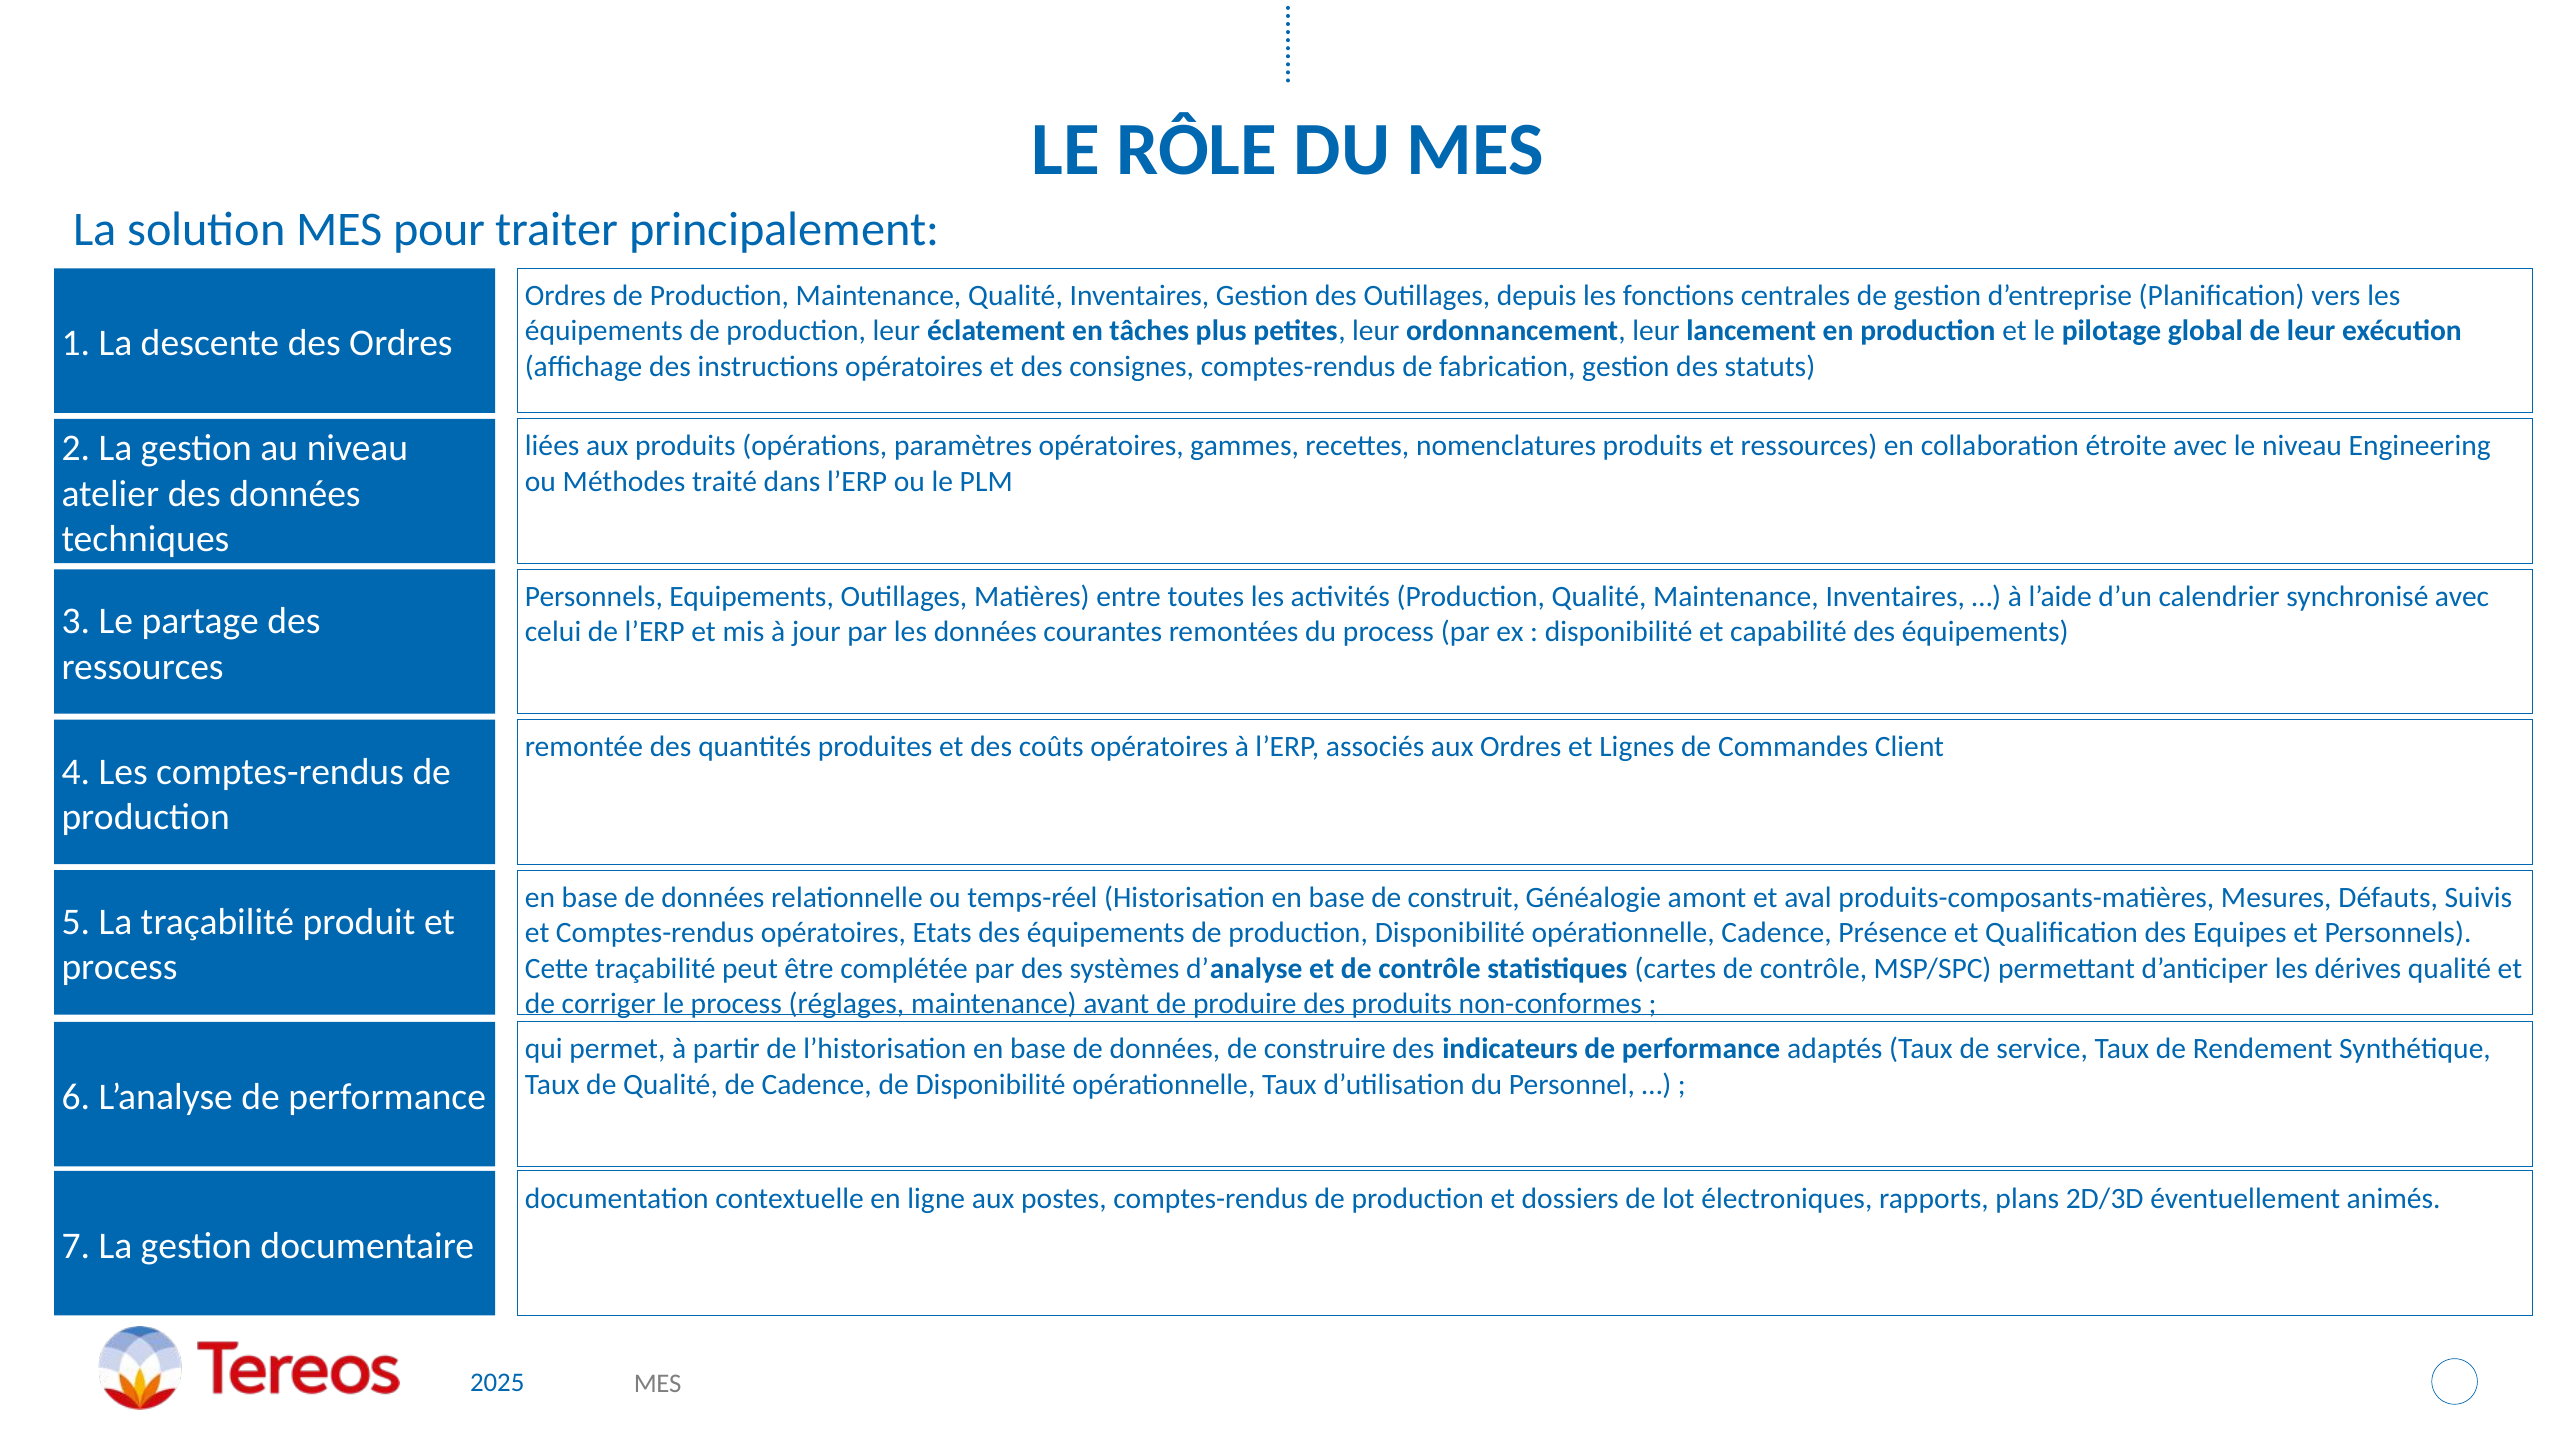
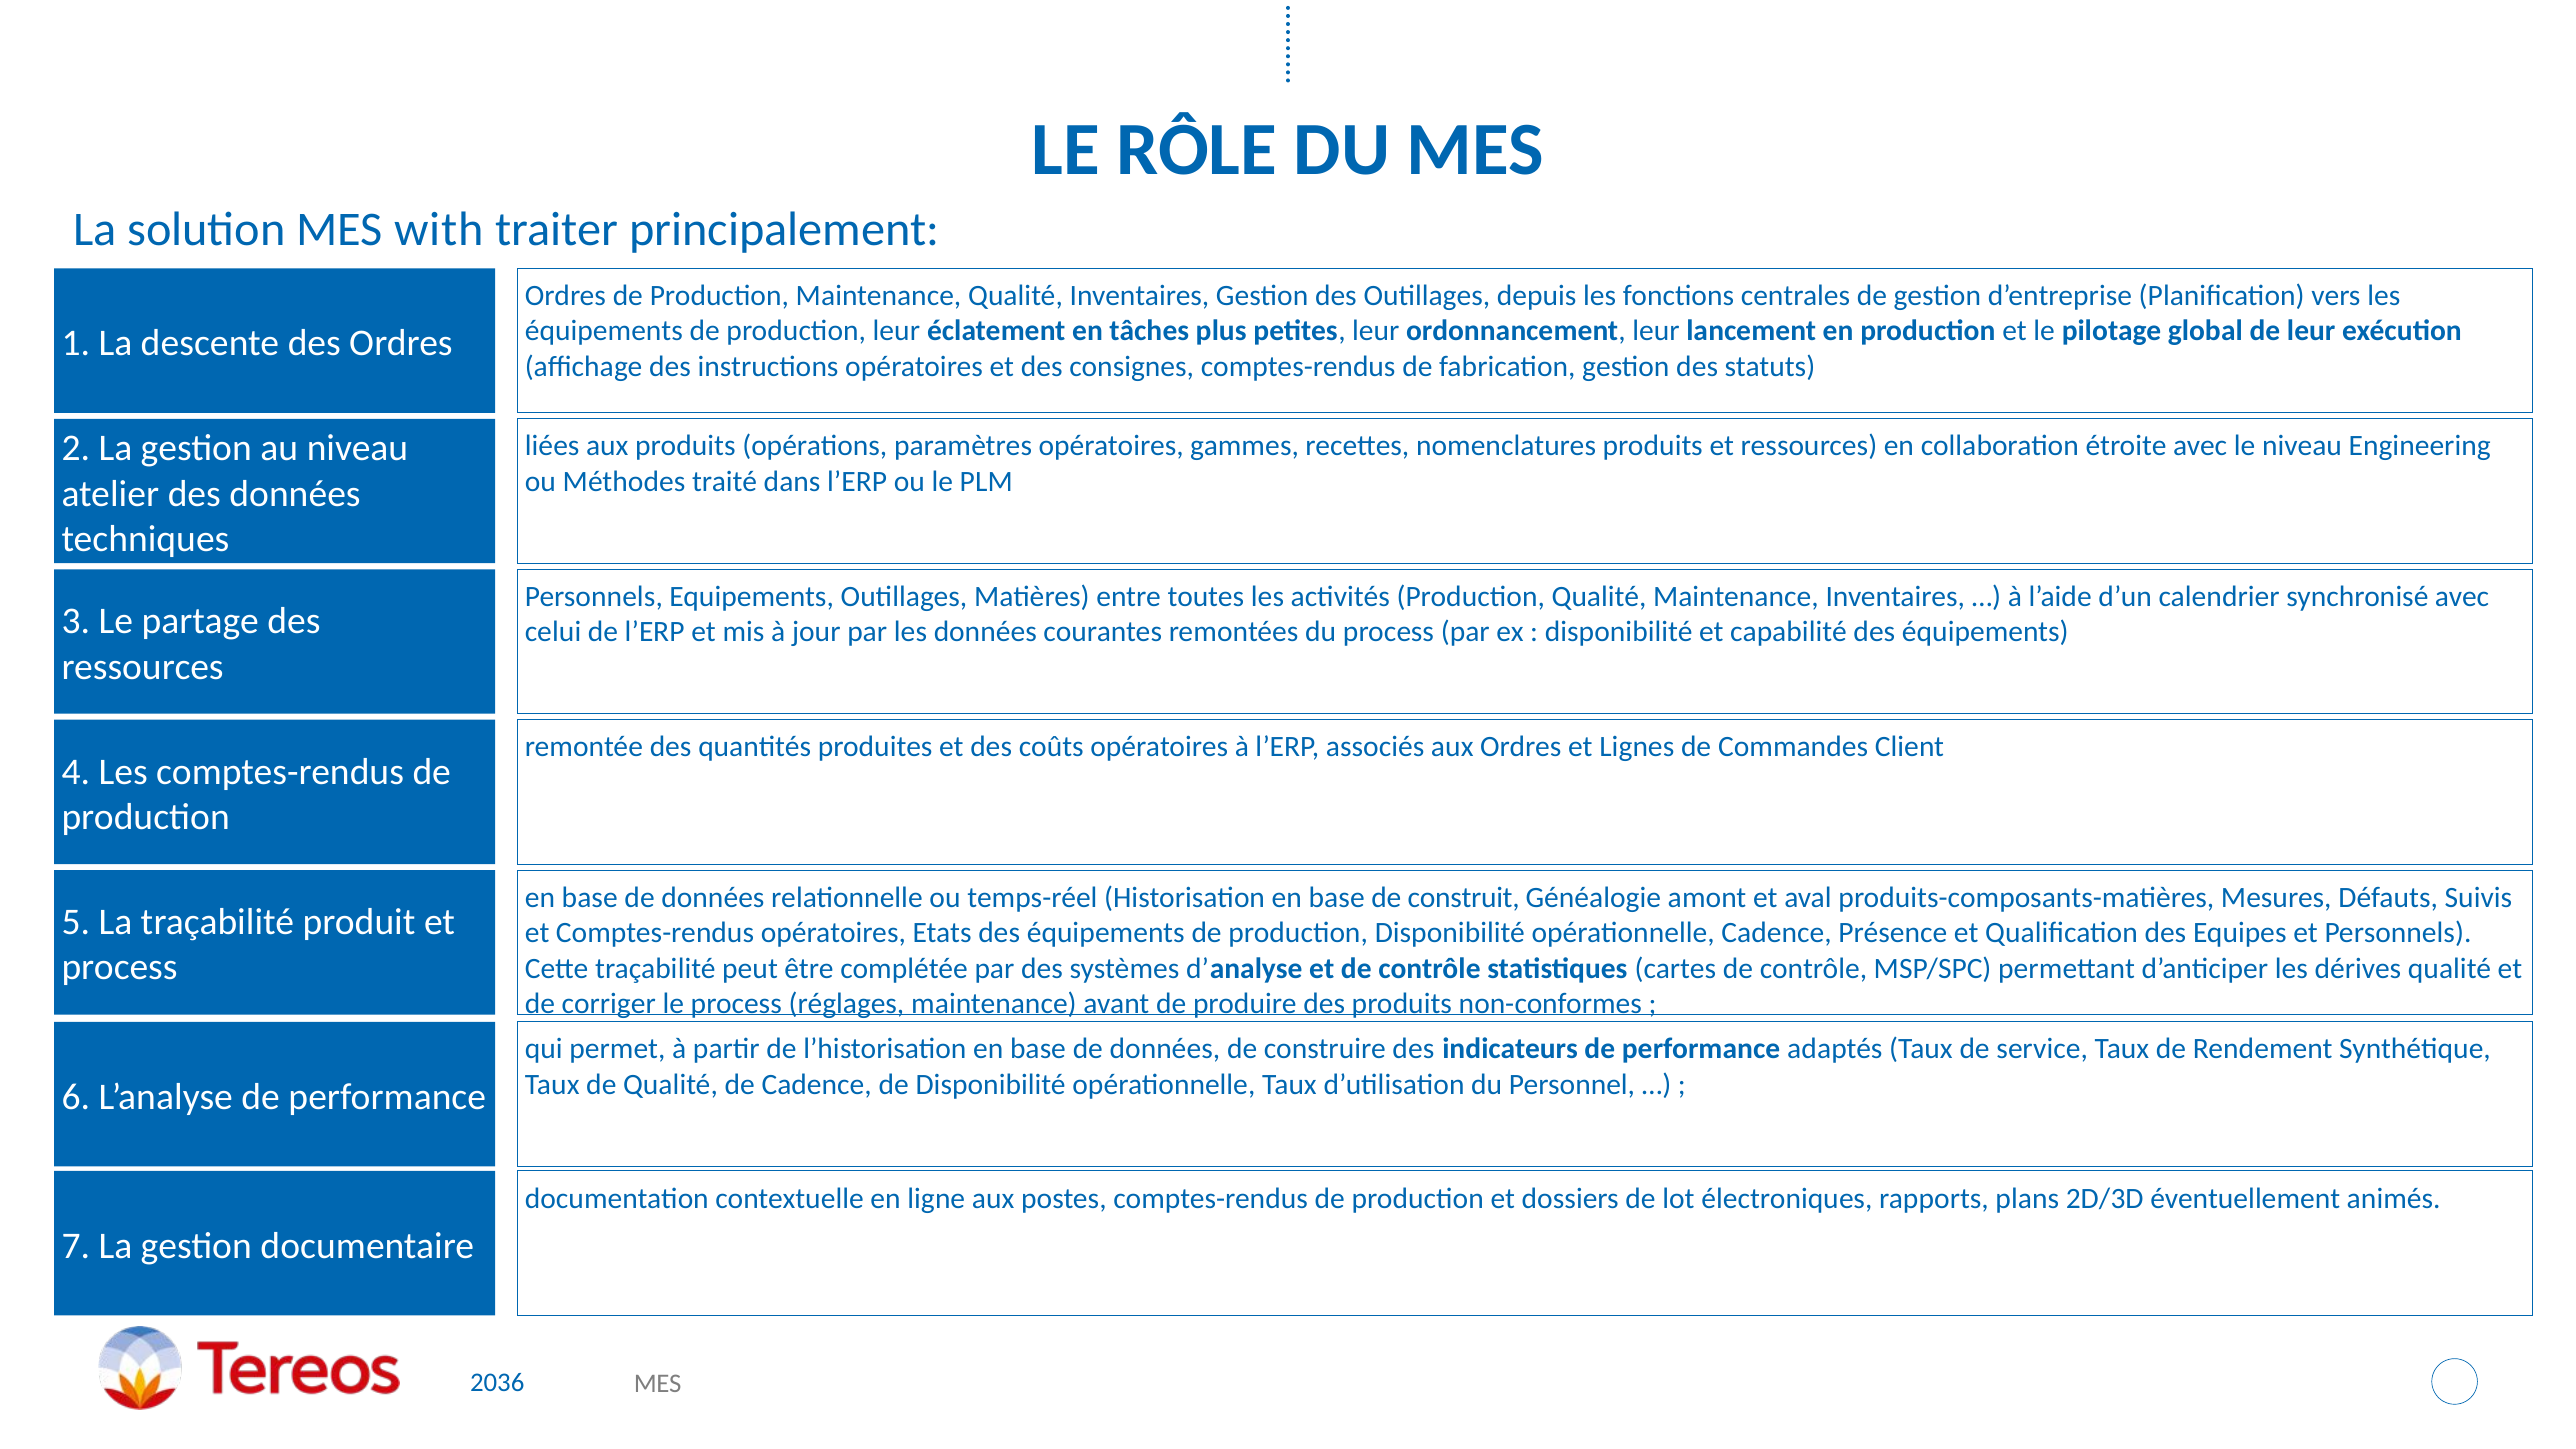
pour: pour -> with
2025: 2025 -> 2036
